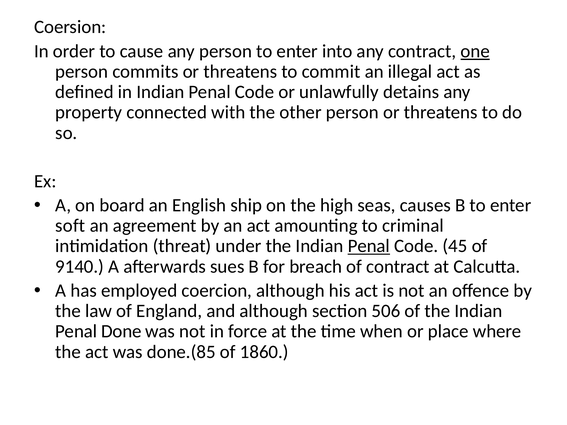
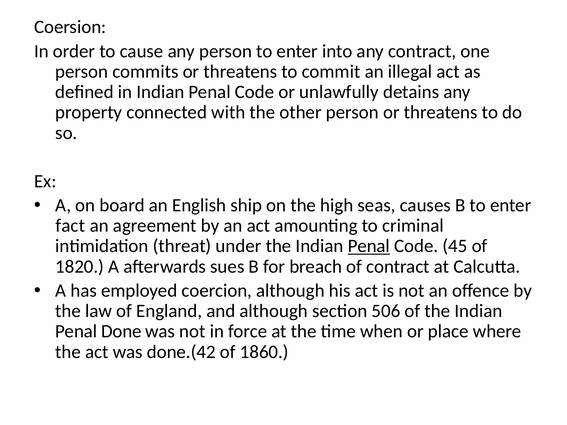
one underline: present -> none
soft: soft -> fact
9140: 9140 -> 1820
done.(85: done.(85 -> done.(42
